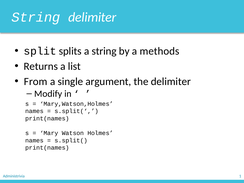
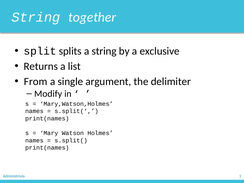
String delimiter: delimiter -> together
methods: methods -> exclusive
